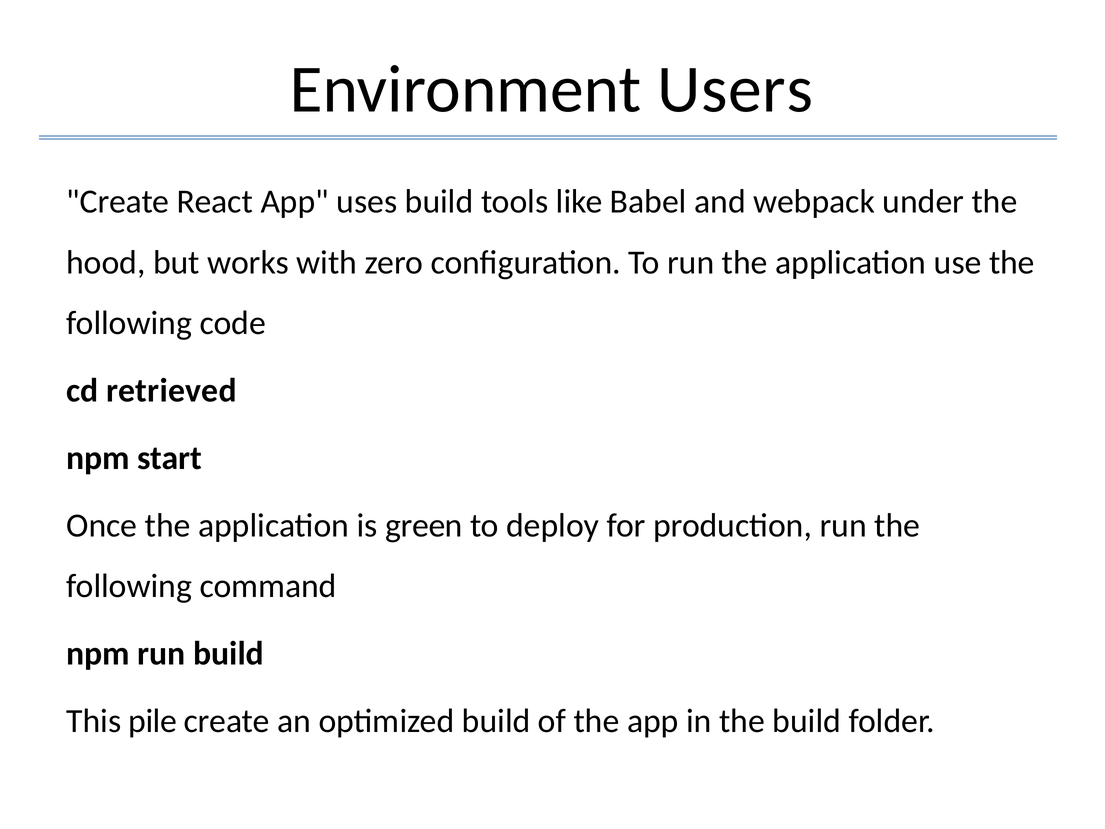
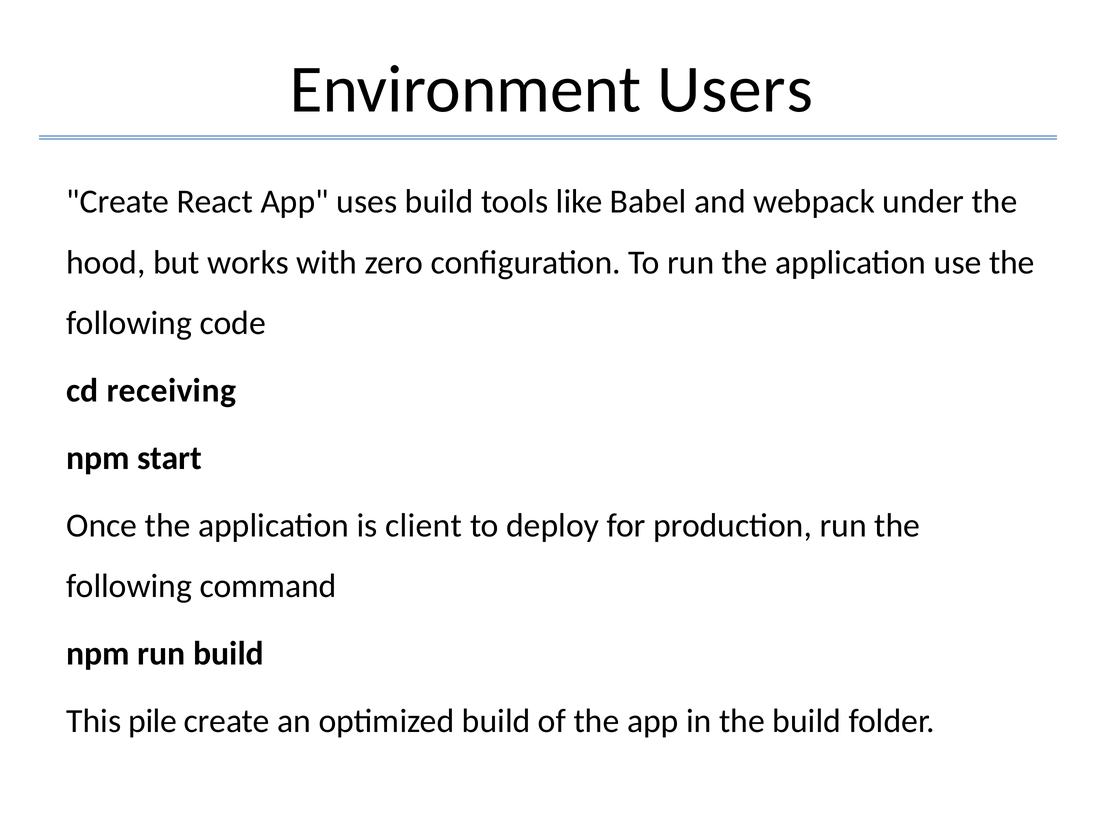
retrieved: retrieved -> receiving
green: green -> client
